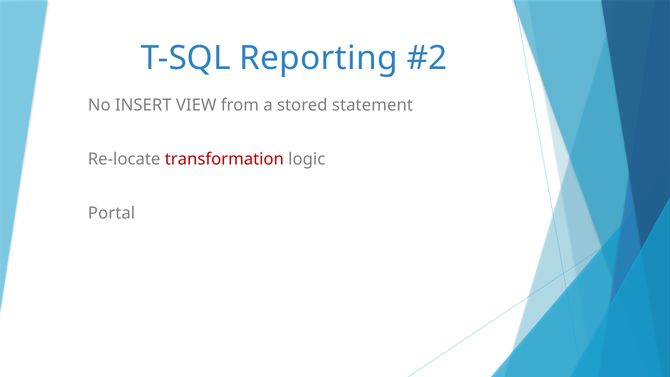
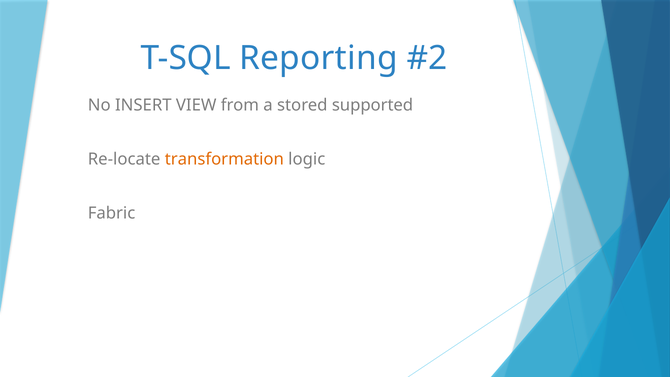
statement: statement -> supported
transformation colour: red -> orange
Portal: Portal -> Fabric
